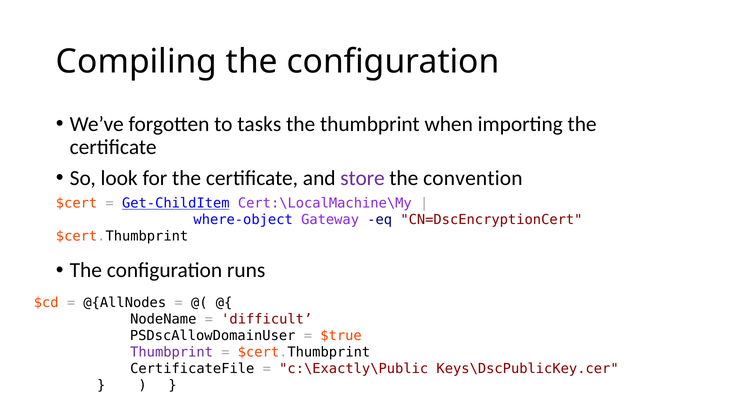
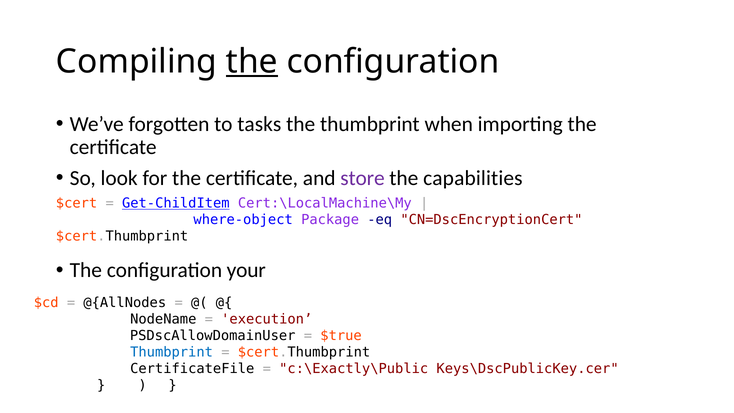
the at (252, 62) underline: none -> present
convention: convention -> capabilities
Gateway: Gateway -> Package
runs: runs -> your
difficult: difficult -> execution
Thumbprint at (172, 352) colour: purple -> blue
